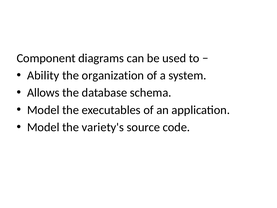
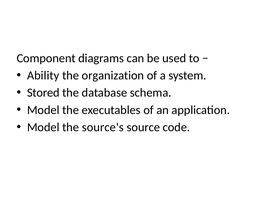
Allows: Allows -> Stored
variety's: variety's -> source's
